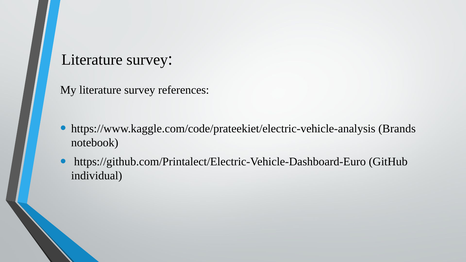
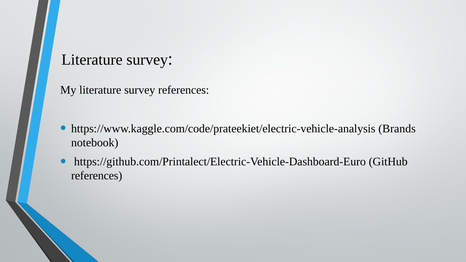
individual at (97, 176): individual -> references
